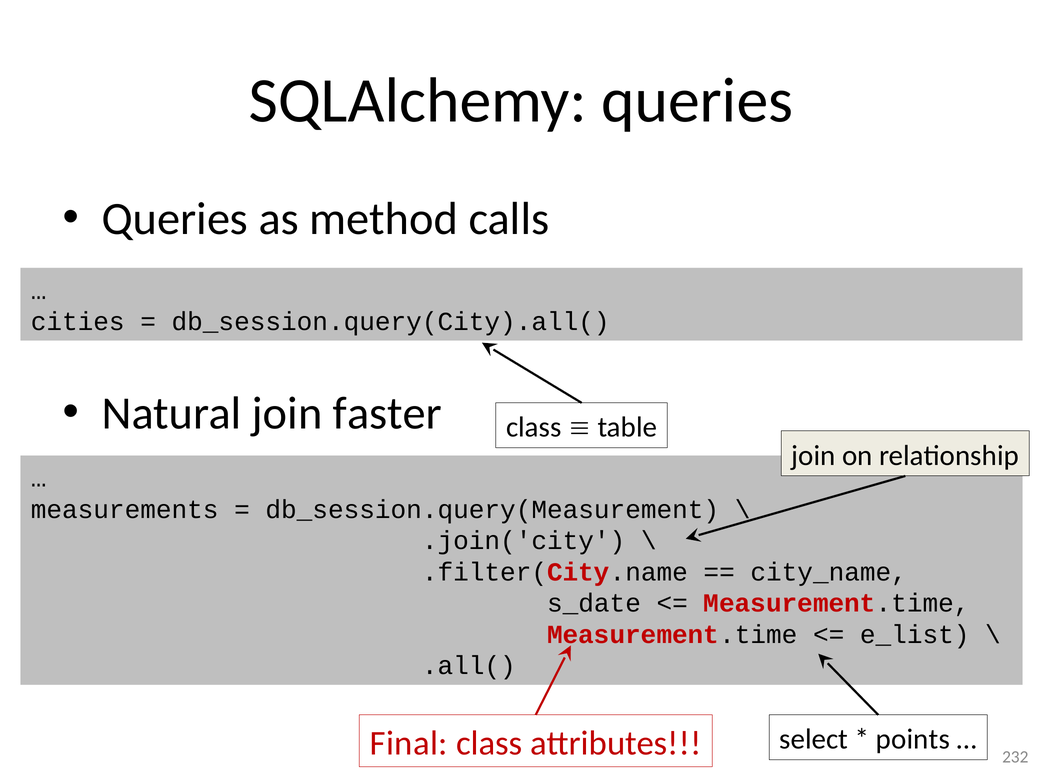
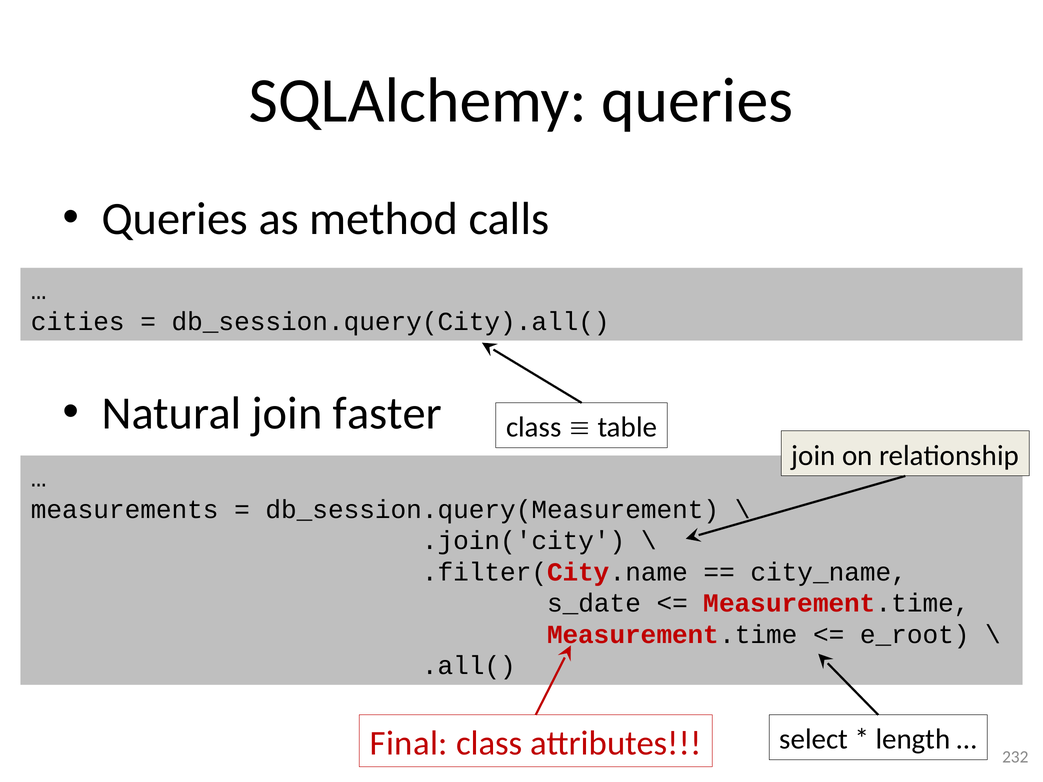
e_list: e_list -> e_root
points: points -> length
